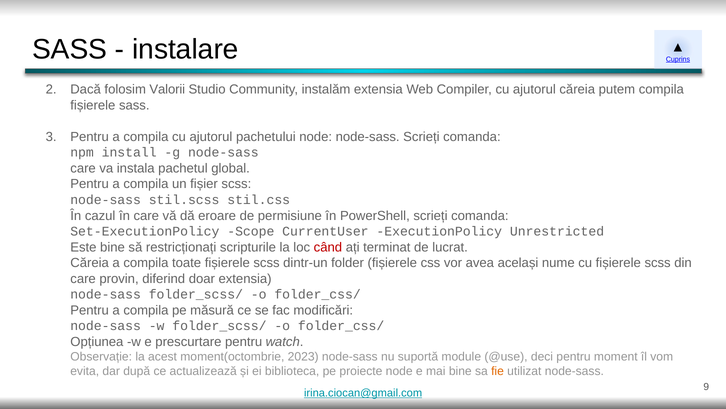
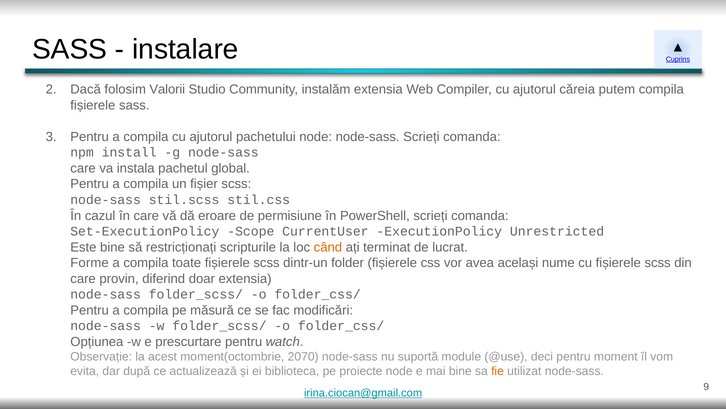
când colour: red -> orange
Căreia at (90, 263): Căreia -> Forme
2023: 2023 -> 2070
